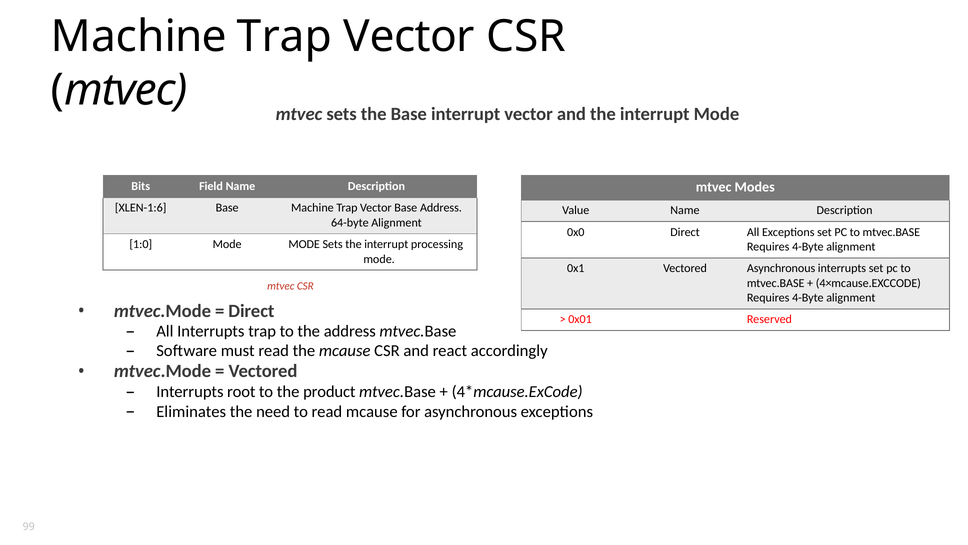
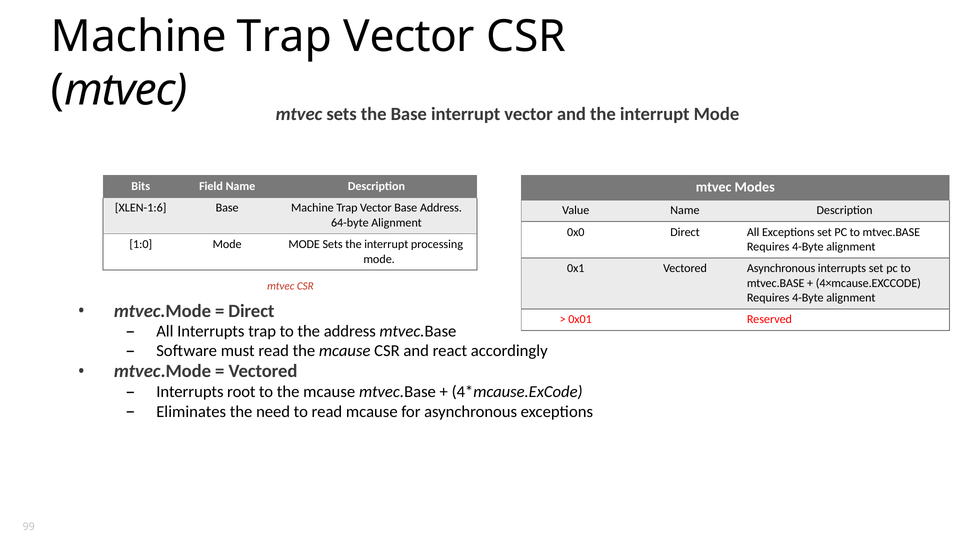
to the product: product -> mcause
